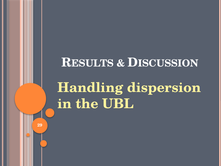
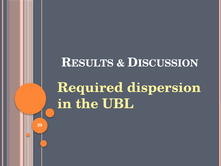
Handling: Handling -> Required
